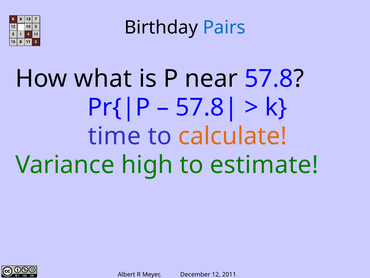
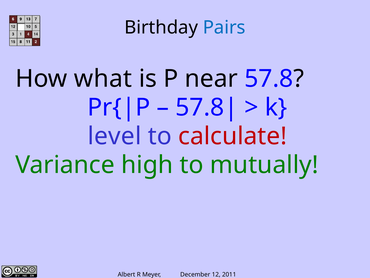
time: time -> level
calculate colour: orange -> red
estimate: estimate -> mutually
